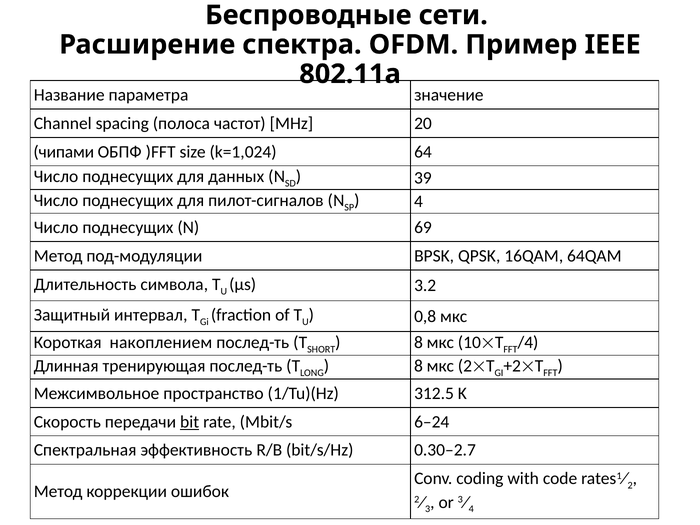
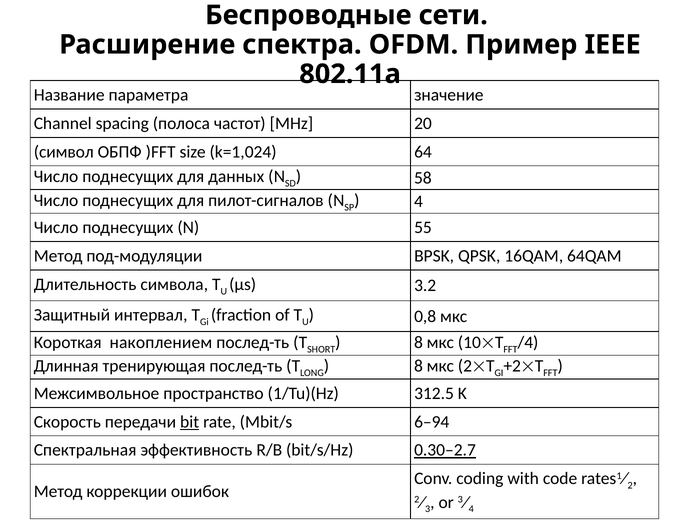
чипами: чипами -> символ
39: 39 -> 58
69: 69 -> 55
6–24: 6–24 -> 6–94
0.30–2.7 underline: none -> present
